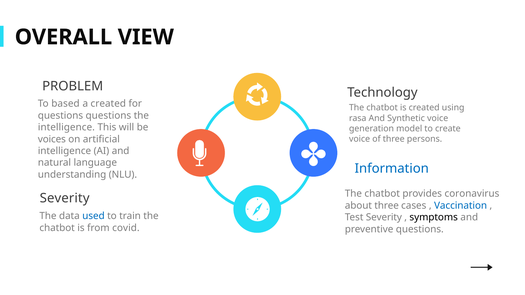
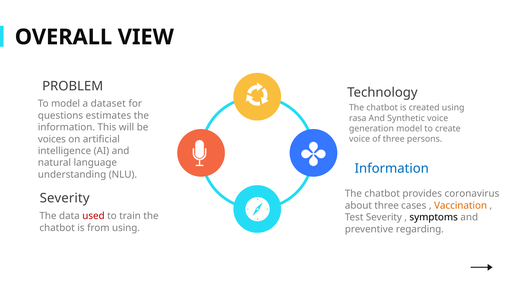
To based: based -> model
a created: created -> dataset
questions questions: questions -> estimates
intelligence at (66, 127): intelligence -> information
Vaccination colour: blue -> orange
used colour: blue -> red
from covid: covid -> using
preventive questions: questions -> regarding
